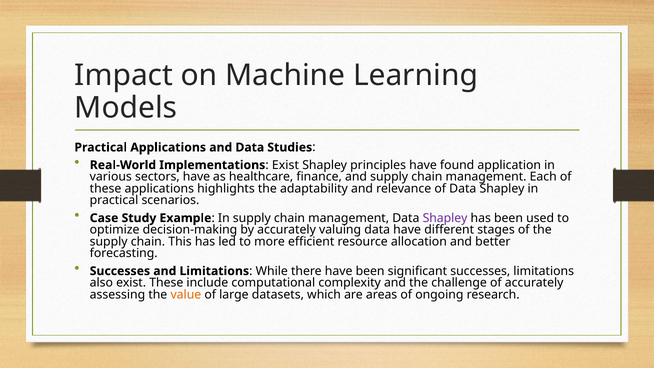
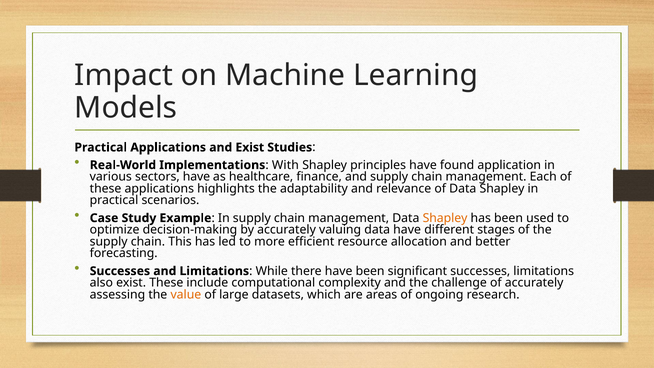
and Data: Data -> Exist
Exist at (285, 165): Exist -> With
Shapley at (445, 218) colour: purple -> orange
